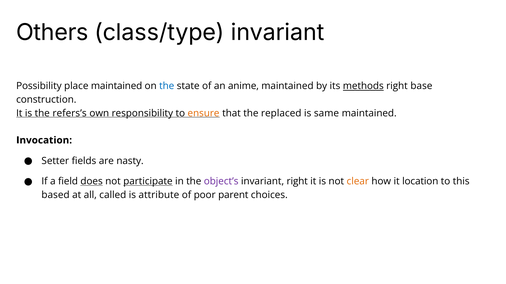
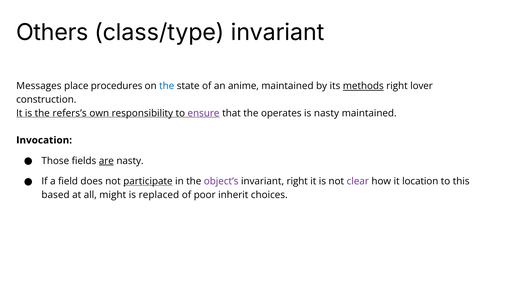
Possibility: Possibility -> Messages
place maintained: maintained -> procedures
base: base -> lover
ensure colour: orange -> purple
replaced: replaced -> operates
is same: same -> nasty
Setter: Setter -> Those
are underline: none -> present
does underline: present -> none
clear colour: orange -> purple
called: called -> might
attribute: attribute -> replaced
parent: parent -> inherit
